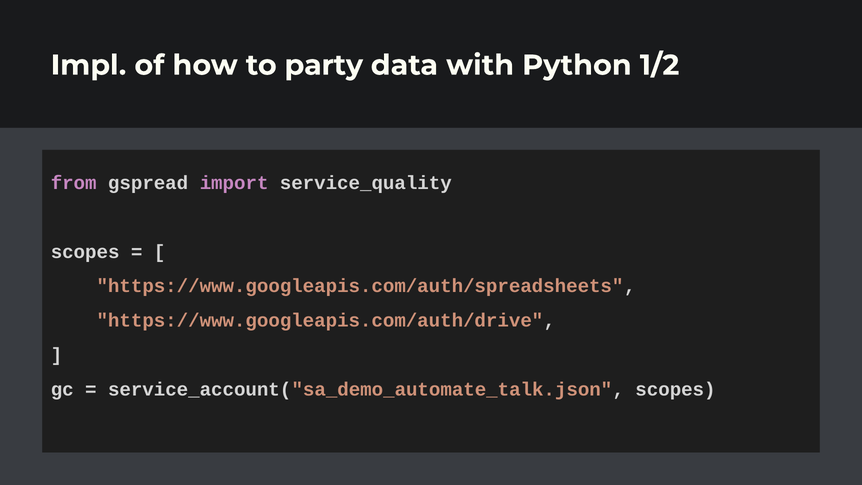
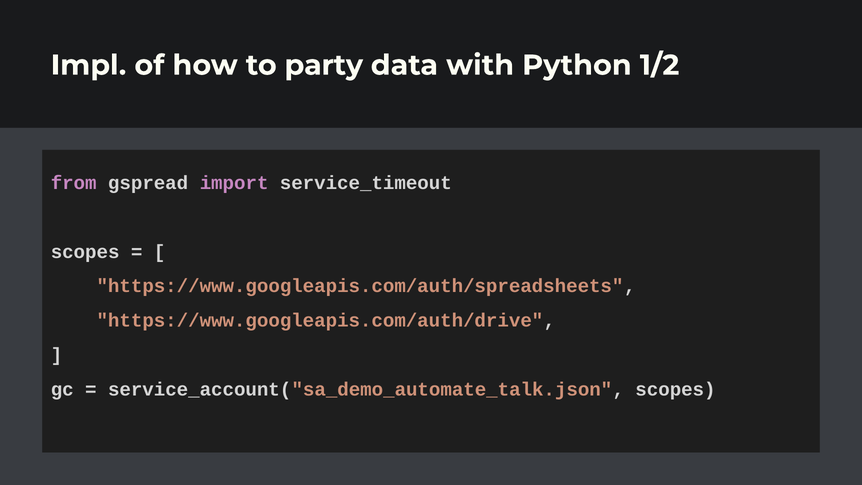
service_quality: service_quality -> service_timeout
